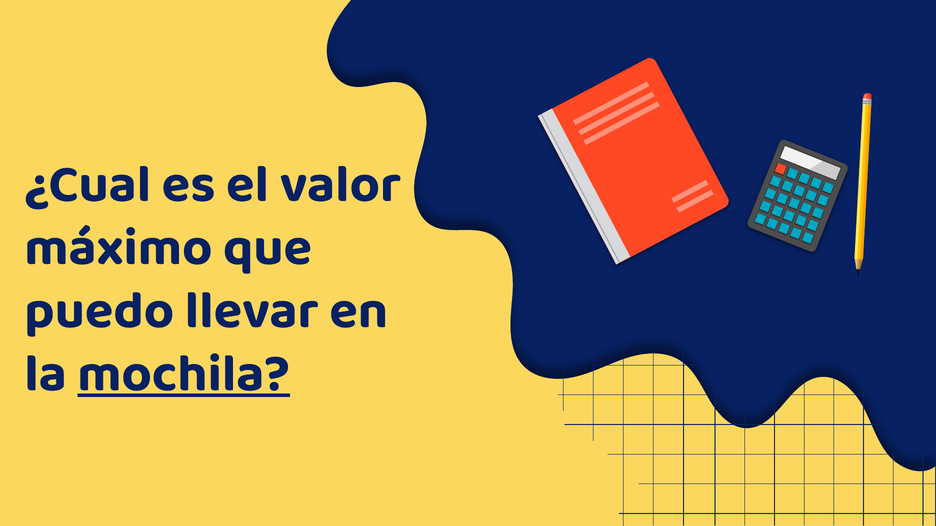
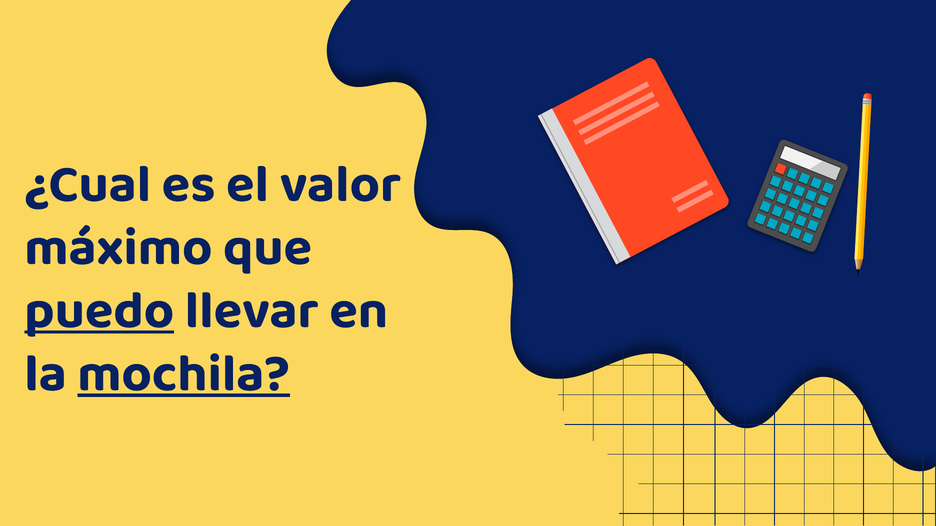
puedo underline: none -> present
